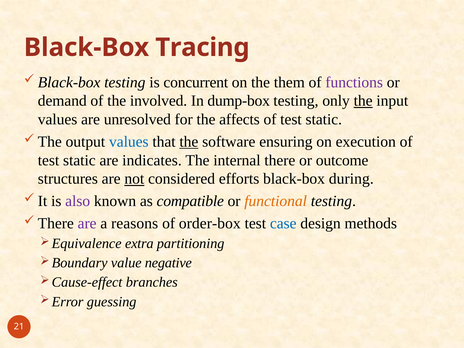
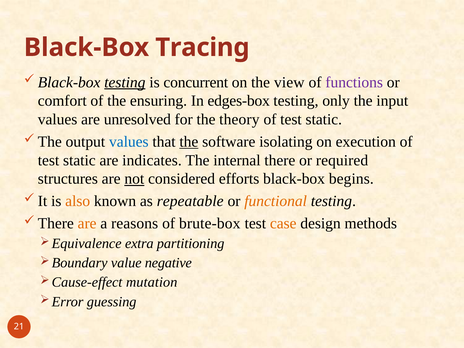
testing at (125, 82) underline: none -> present
them: them -> view
demand: demand -> comfort
involved: involved -> ensuring
dump-box: dump-box -> edges-box
the at (363, 101) underline: present -> none
affects: affects -> theory
ensuring: ensuring -> isolating
outcome: outcome -> required
during: during -> begins
also colour: purple -> orange
compatible: compatible -> repeatable
are at (87, 223) colour: purple -> orange
order-box: order-box -> brute-box
case colour: blue -> orange
branches: branches -> mutation
